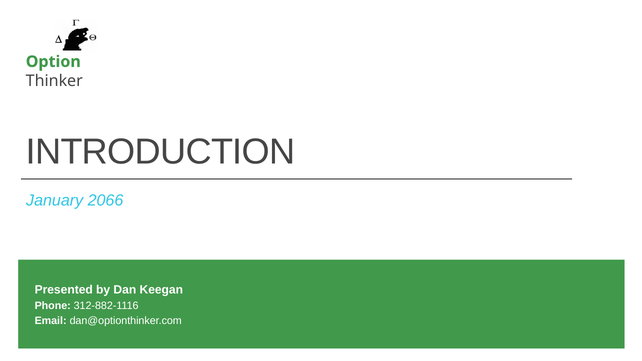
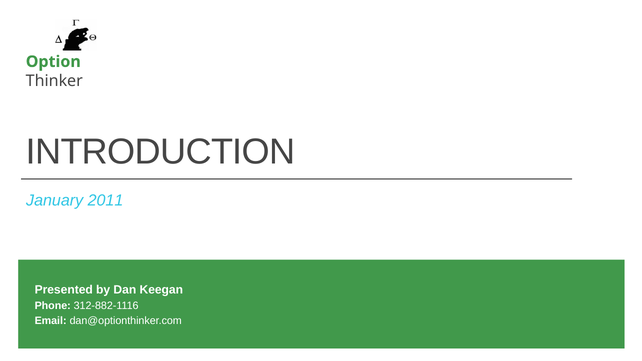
2066: 2066 -> 2011
